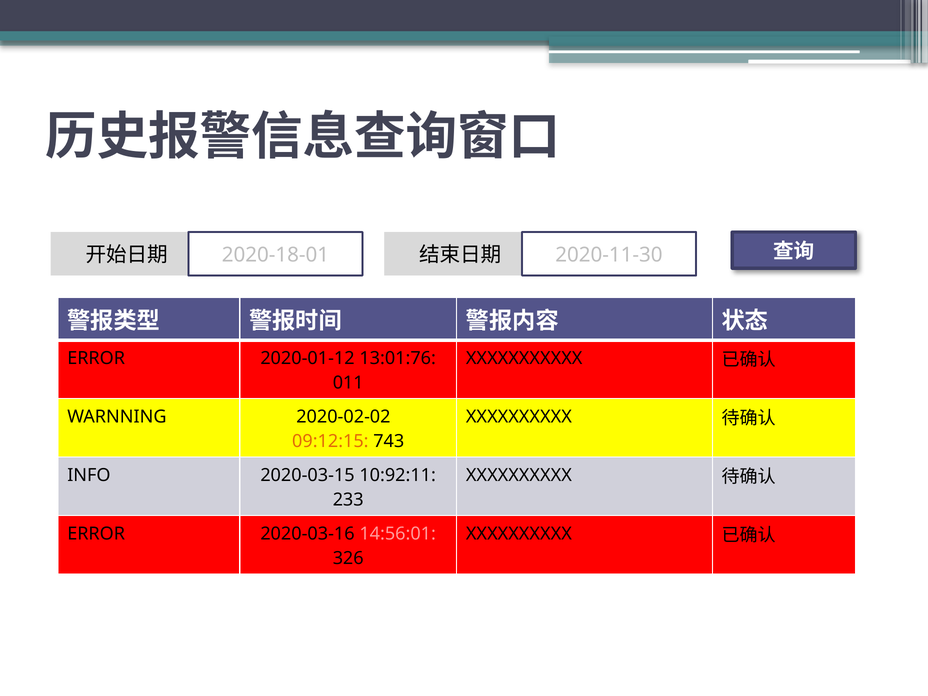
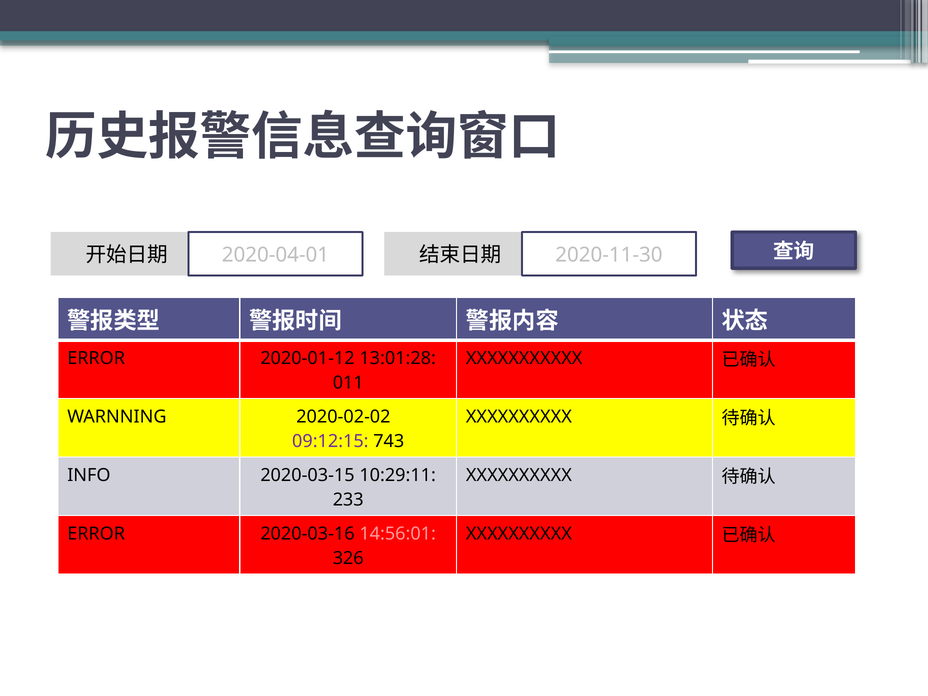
2020-18-01: 2020-18-01 -> 2020-04-01
13:01:76: 13:01:76 -> 13:01:28
09:12:15 colour: orange -> purple
10:92:11: 10:92:11 -> 10:29:11
